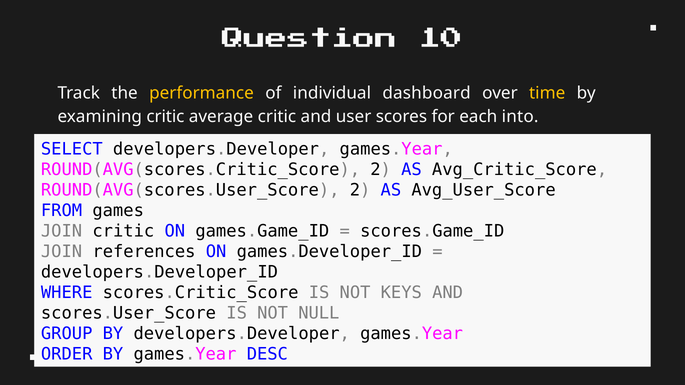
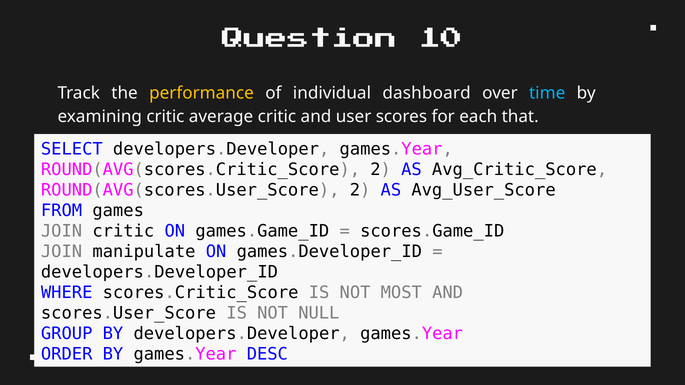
time colour: yellow -> light blue
into: into -> that
references: references -> manipulate
KEYS: KEYS -> MOST
